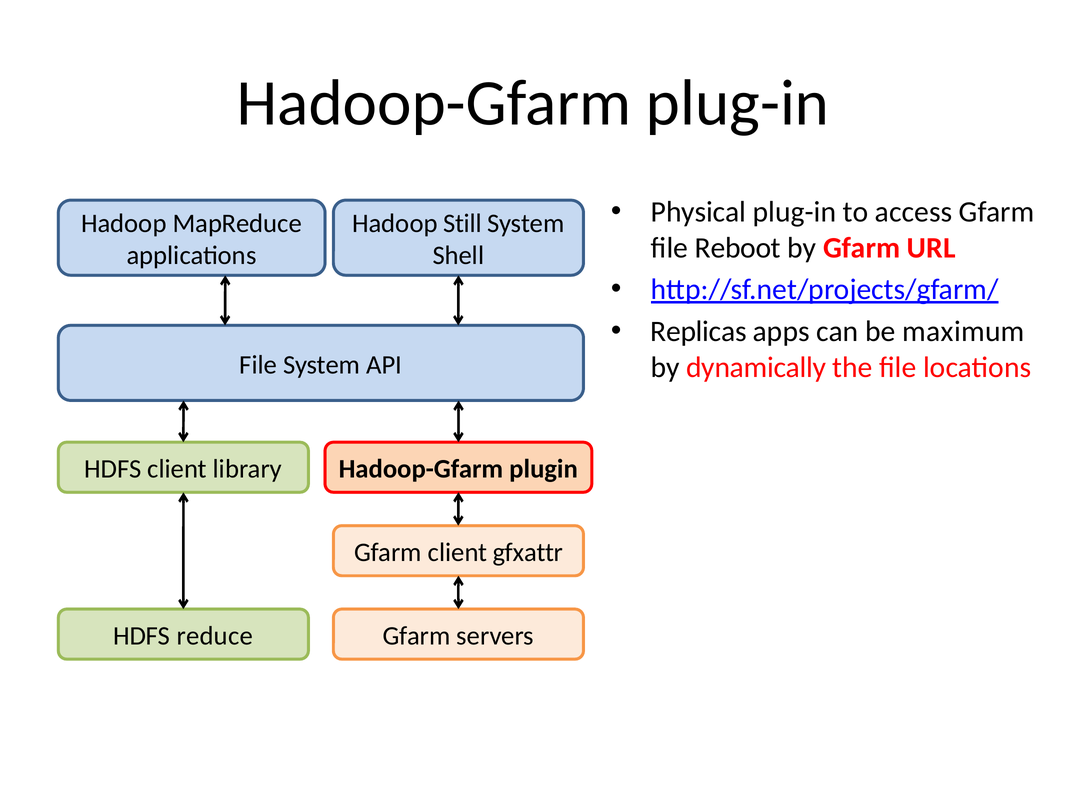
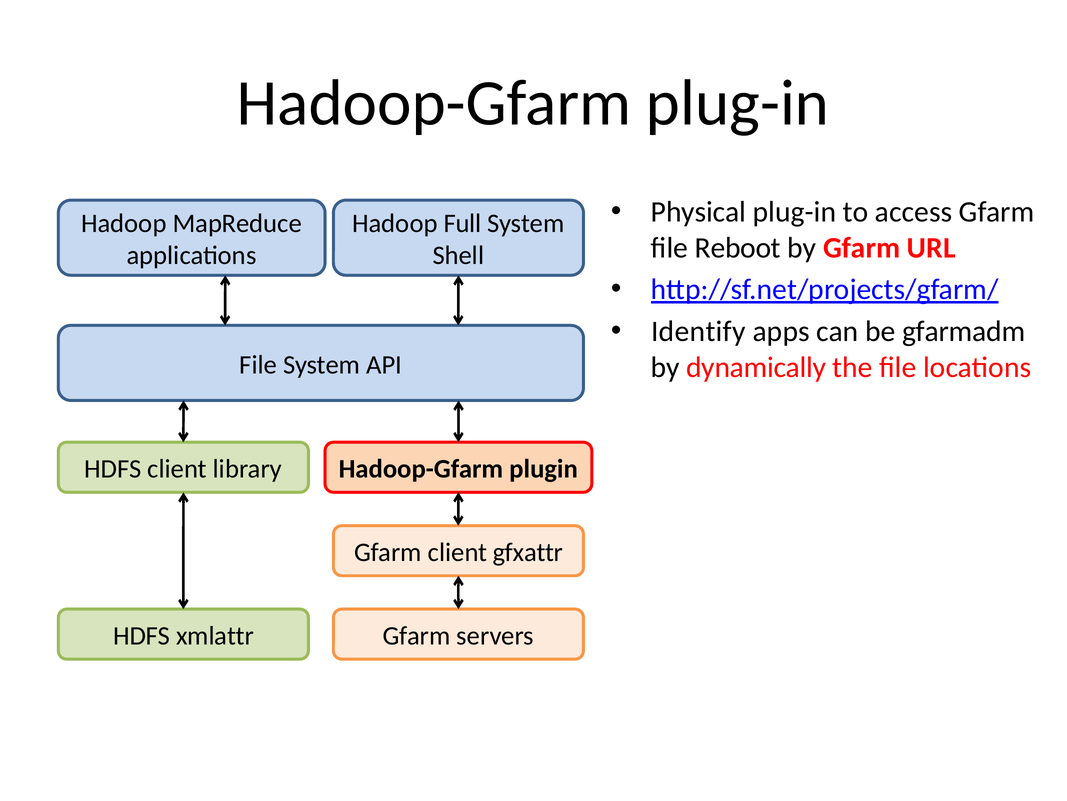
Still: Still -> Full
Replicas: Replicas -> Identify
maximum: maximum -> gfarmadm
reduce: reduce -> xmlattr
